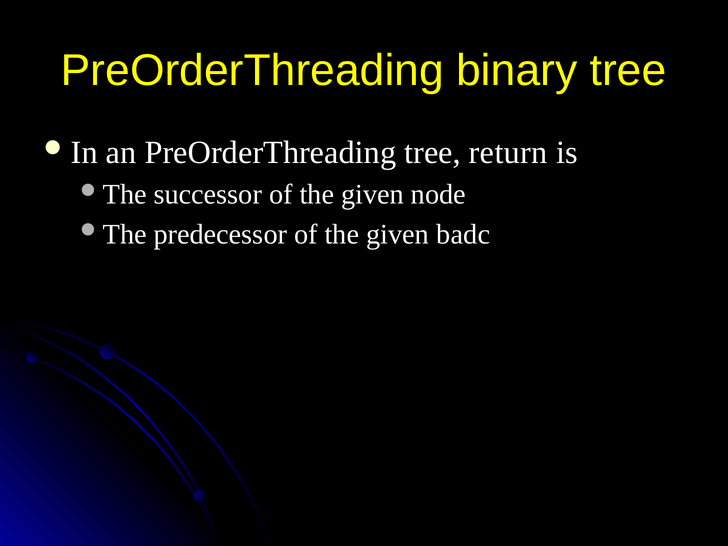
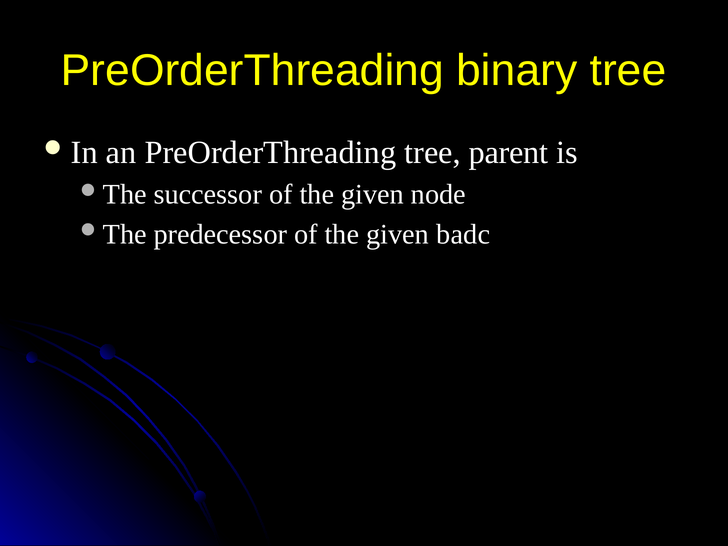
return: return -> parent
